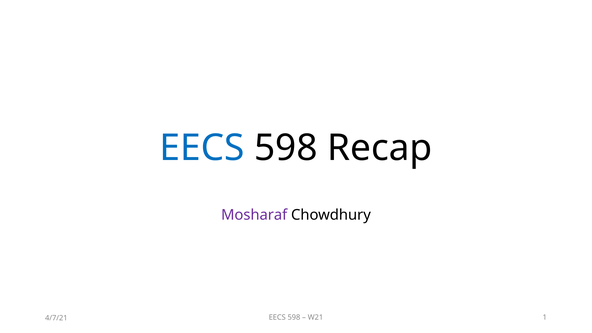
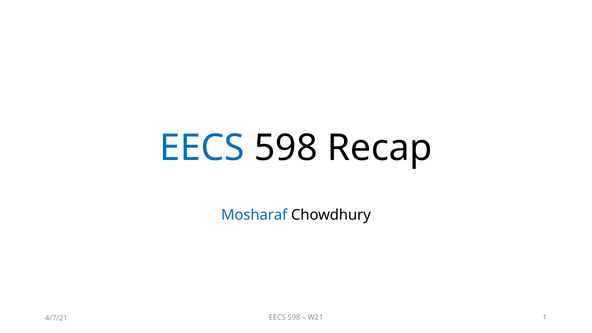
Mosharaf colour: purple -> blue
